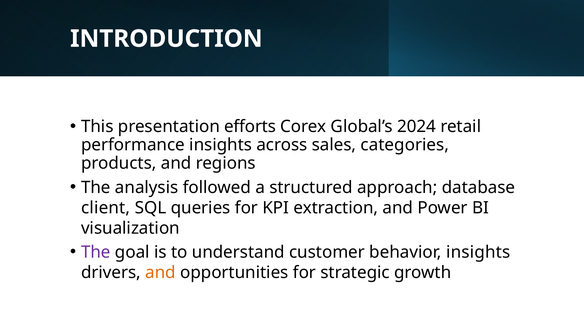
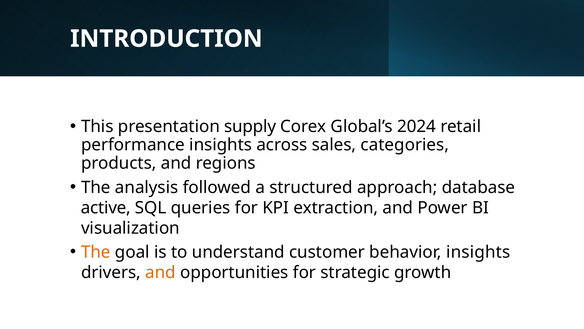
efforts: efforts -> supply
client: client -> active
The at (96, 252) colour: purple -> orange
